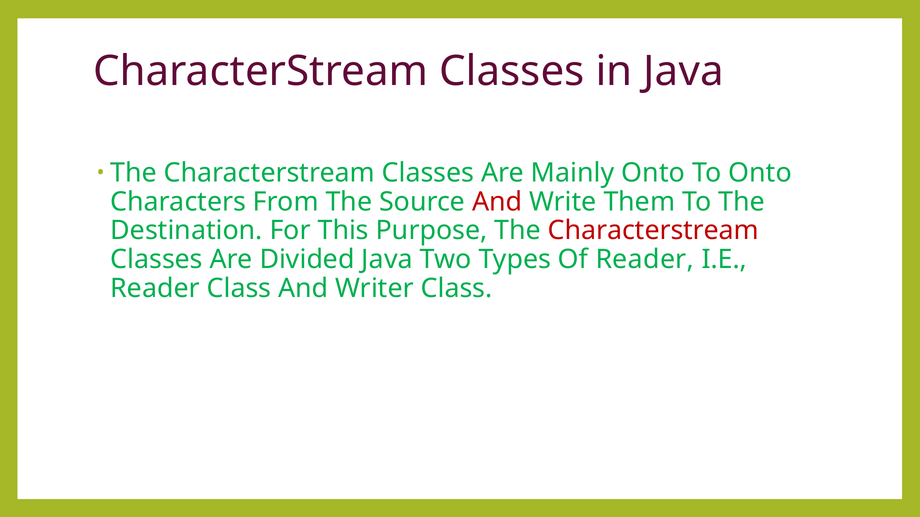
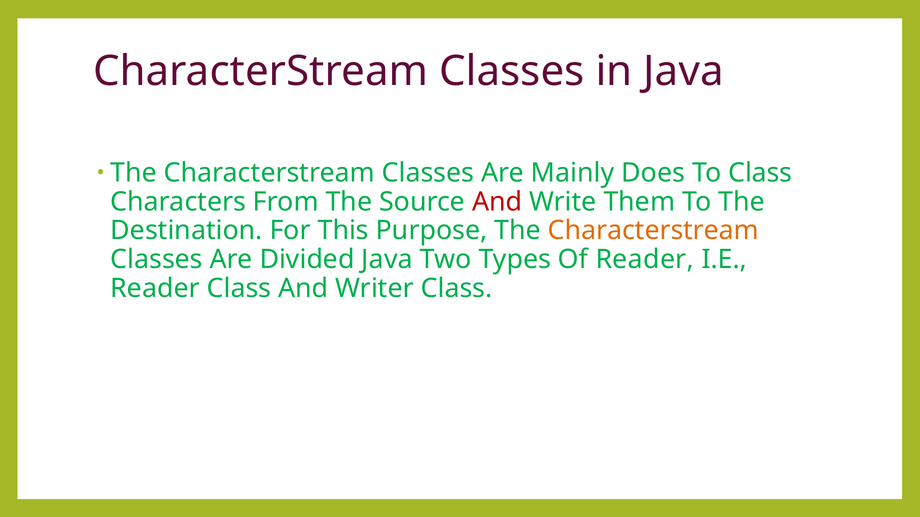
Mainly Onto: Onto -> Does
To Onto: Onto -> Class
Characterstream at (653, 231) colour: red -> orange
